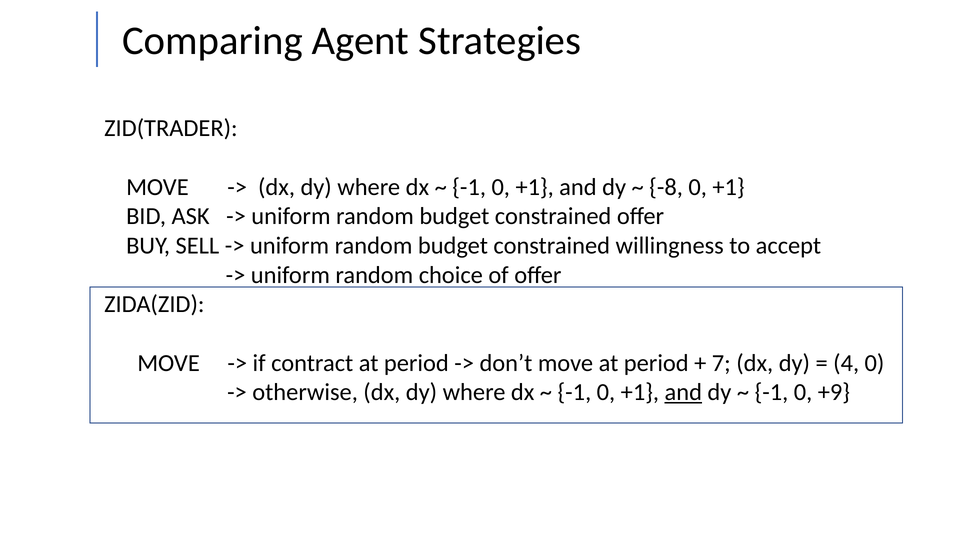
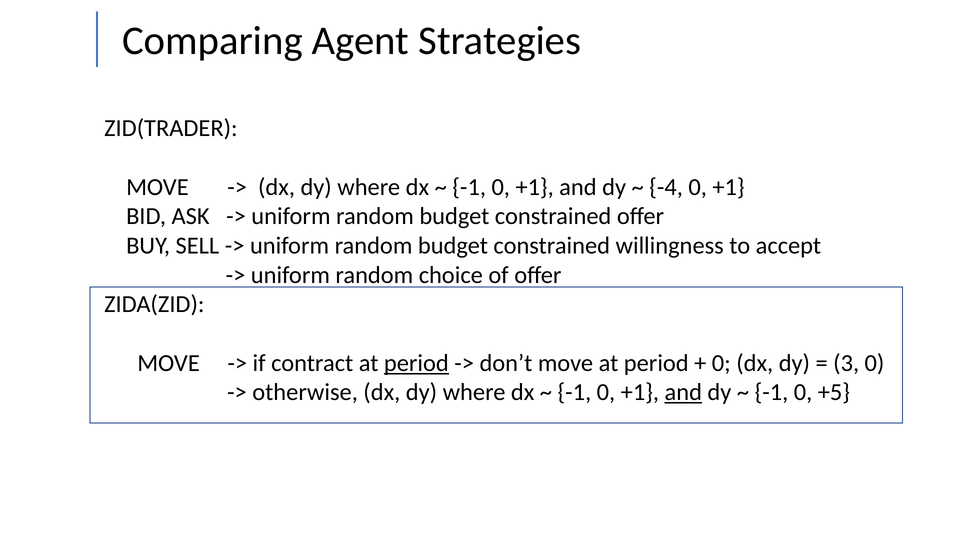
-8: -8 -> -4
period at (416, 363) underline: none -> present
7 at (721, 363): 7 -> 0
4: 4 -> 3
+9: +9 -> +5
